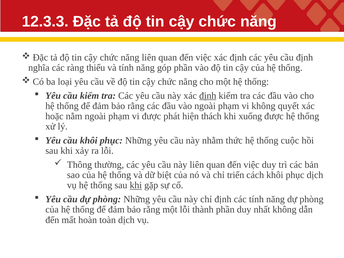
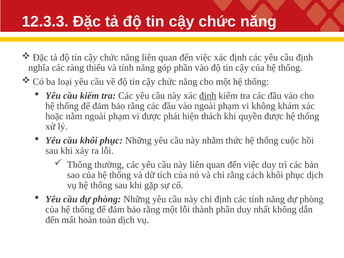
quyết: quyết -> khám
xuống: xuống -> quyền
biệt: biệt -> tích
chỉ triển: triển -> rằng
khi at (136, 185) underline: present -> none
